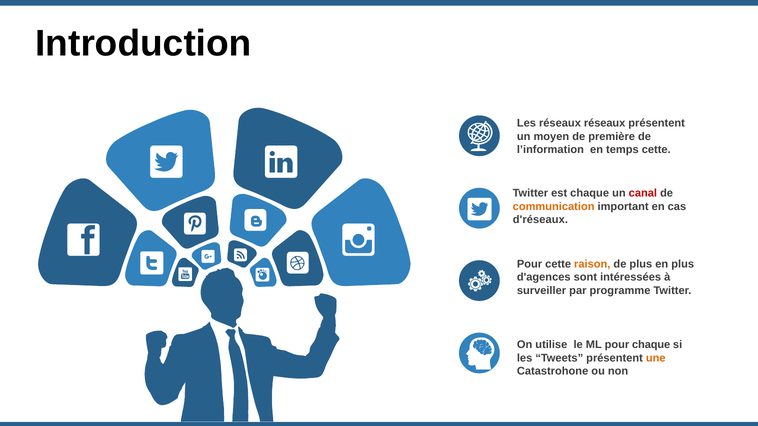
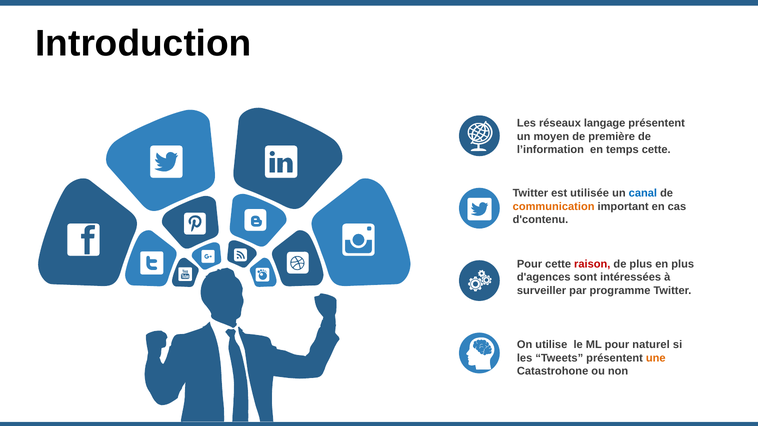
réseaux réseaux: réseaux -> langage
est chaque: chaque -> utilisée
canal colour: red -> blue
d'réseaux: d'réseaux -> d'contenu
raison colour: orange -> red
pour chaque: chaque -> naturel
